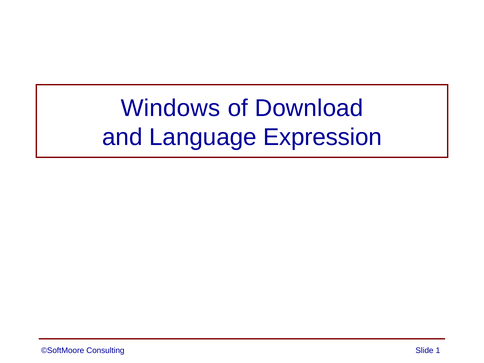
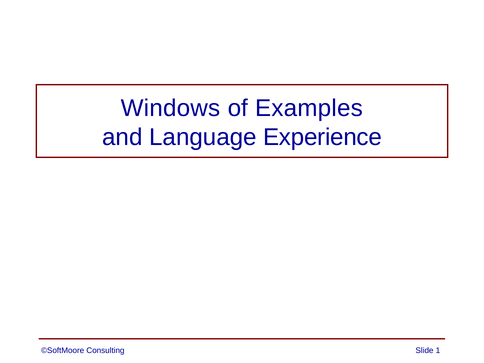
Download: Download -> Examples
Expression: Expression -> Experience
